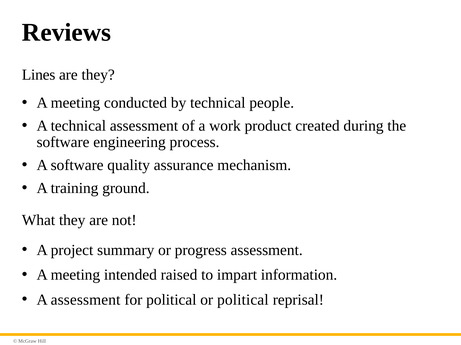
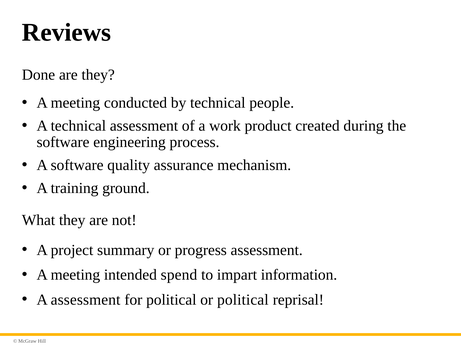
Lines: Lines -> Done
raised: raised -> spend
